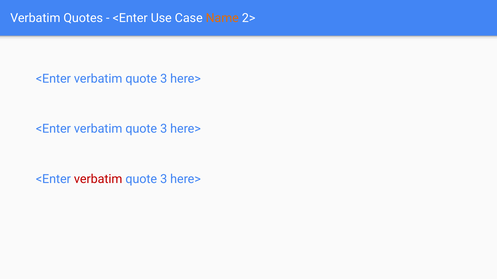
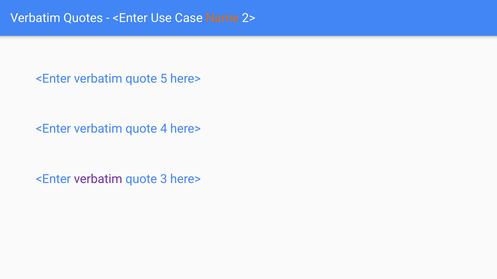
3 at (164, 79): 3 -> 5
3 at (164, 129): 3 -> 4
verbatim at (98, 179) colour: red -> purple
